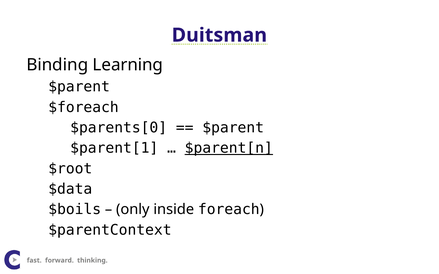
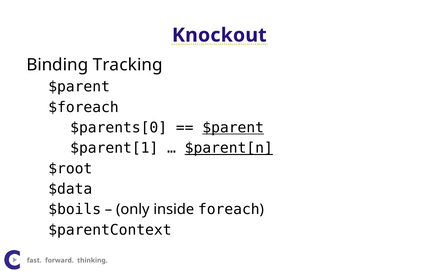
Duitsman: Duitsman -> Knockout
Learning: Learning -> Tracking
$parent at (233, 128) underline: none -> present
